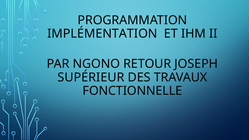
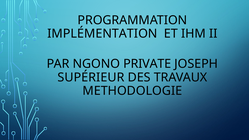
RETOUR: RETOUR -> PRIVATE
FONCTIONNELLE: FONCTIONNELLE -> METHODOLOGIE
